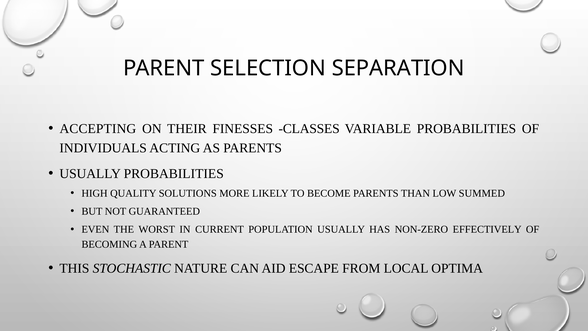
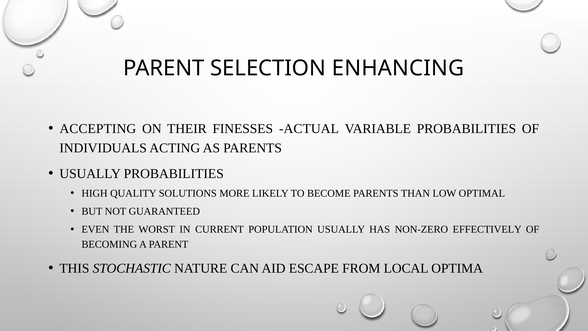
SEPARATION: SEPARATION -> ENHANCING
CLASSES: CLASSES -> ACTUAL
SUMMED: SUMMED -> OPTIMAL
